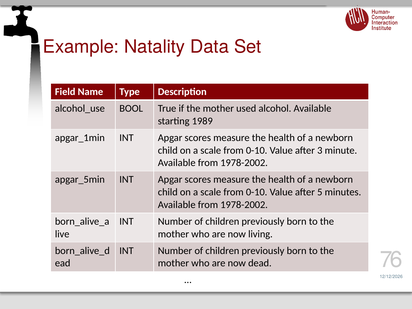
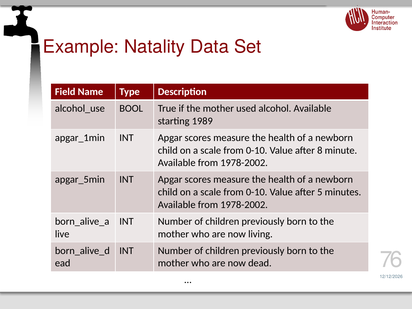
3: 3 -> 8
